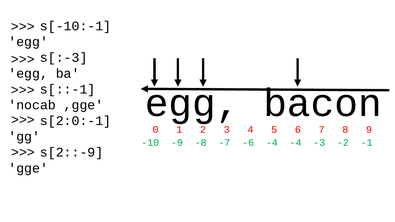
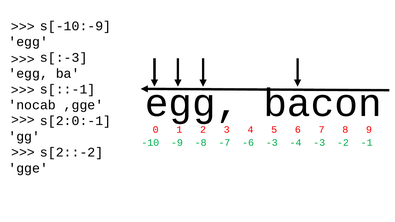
s[-10:-1: s[-10:-1 -> s[-10:-9
-6 -4: -4 -> -3
s[2::-9: s[2::-9 -> s[2::-2
